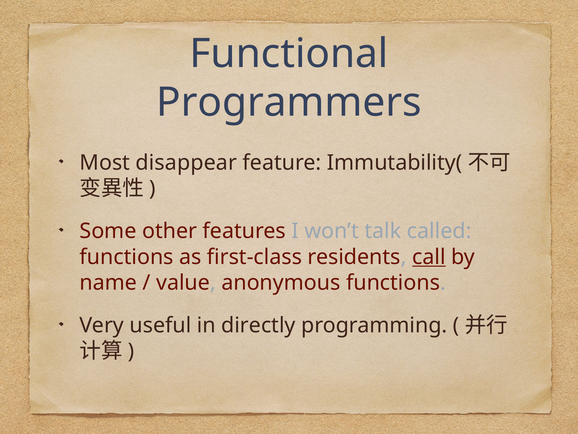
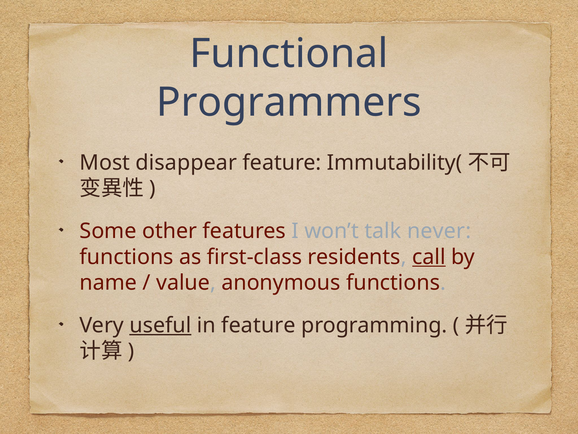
called: called -> never
useful underline: none -> present
in directly: directly -> feature
